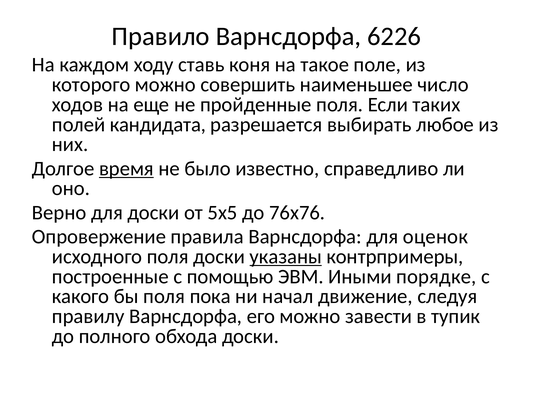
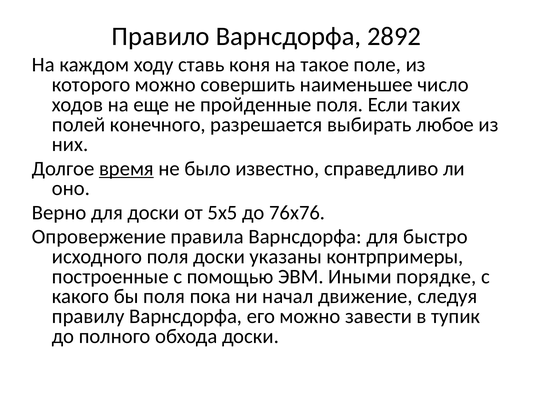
6226: 6226 -> 2892
кандидата: кандидата -> конечного
оценок: оценок -> быстро
указаны underline: present -> none
